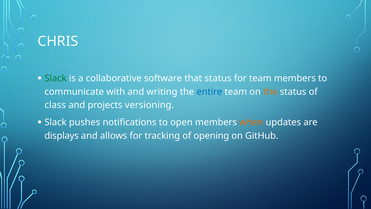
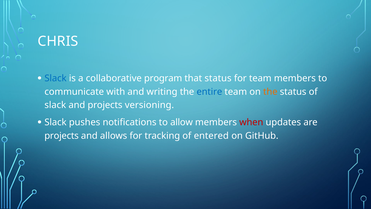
Slack at (56, 78) colour: green -> blue
software: software -> program
class at (55, 105): class -> slack
open: open -> allow
when colour: orange -> red
displays at (62, 136): displays -> projects
opening: opening -> entered
